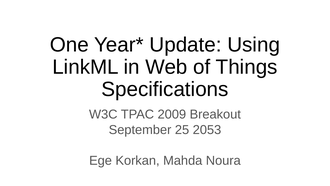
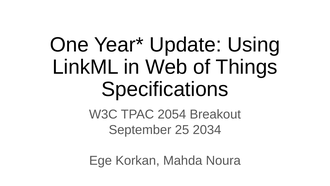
2009: 2009 -> 2054
2053: 2053 -> 2034
